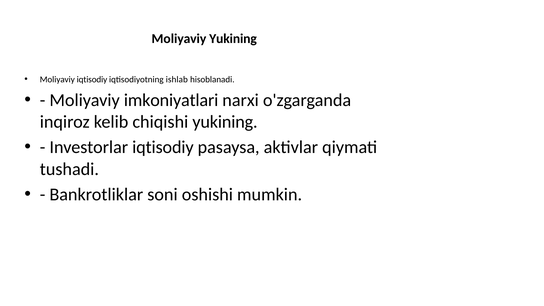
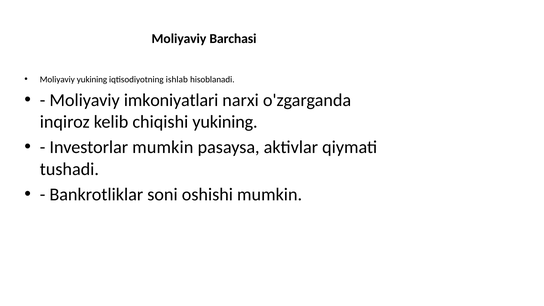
Moliyaviy Yukining: Yukining -> Barchasi
Moliyaviy iqtisodiy: iqtisodiy -> yukining
Investorlar iqtisodiy: iqtisodiy -> mumkin
